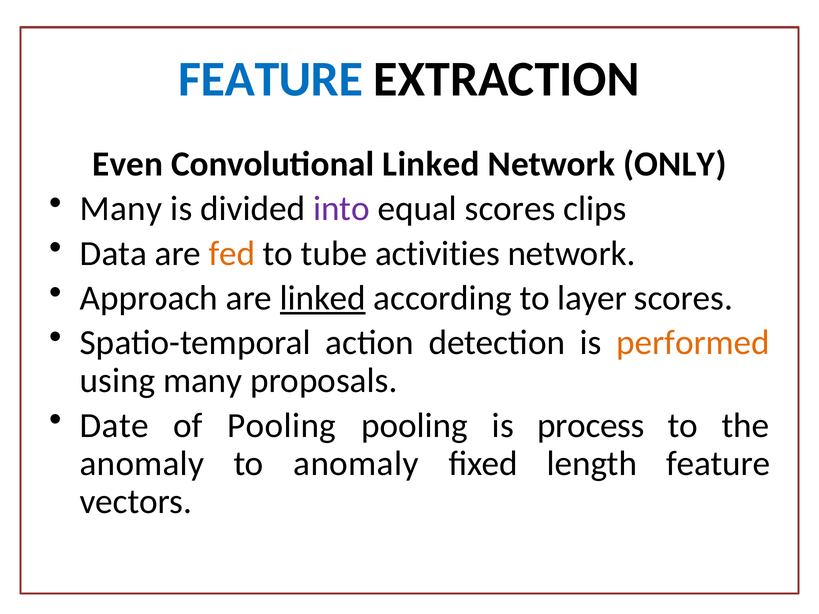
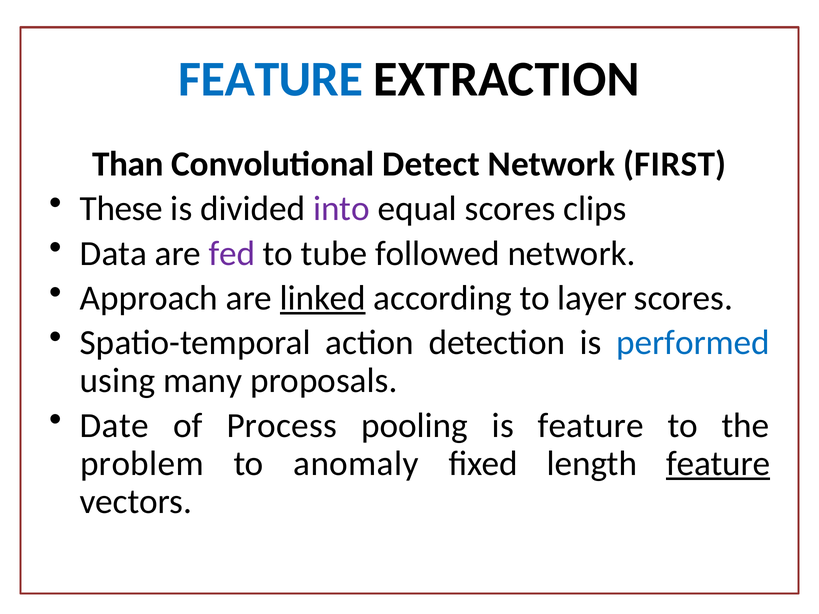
Even: Even -> Than
Convolutional Linked: Linked -> Detect
ONLY: ONLY -> FIRST
Many at (121, 209): Many -> These
fed colour: orange -> purple
activities: activities -> followed
performed colour: orange -> blue
of Pooling: Pooling -> Process
is process: process -> feature
anomaly at (142, 464): anomaly -> problem
feature at (718, 464) underline: none -> present
